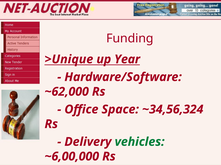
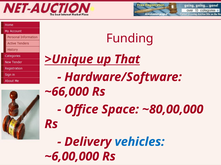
up Year: Year -> That
~62,000: ~62,000 -> ~66,000
~34,56,324: ~34,56,324 -> ~80,00,000
vehicles colour: green -> blue
